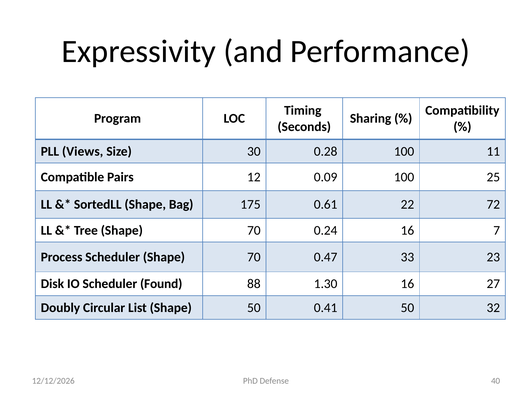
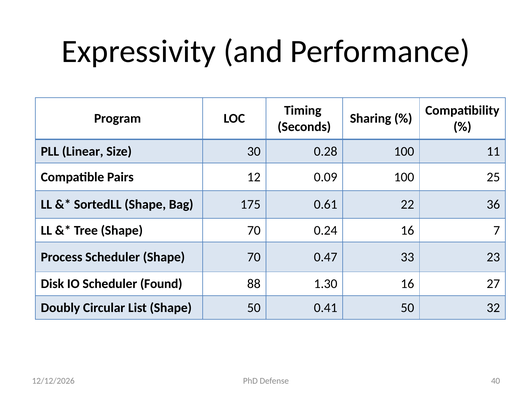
Views: Views -> Linear
72: 72 -> 36
